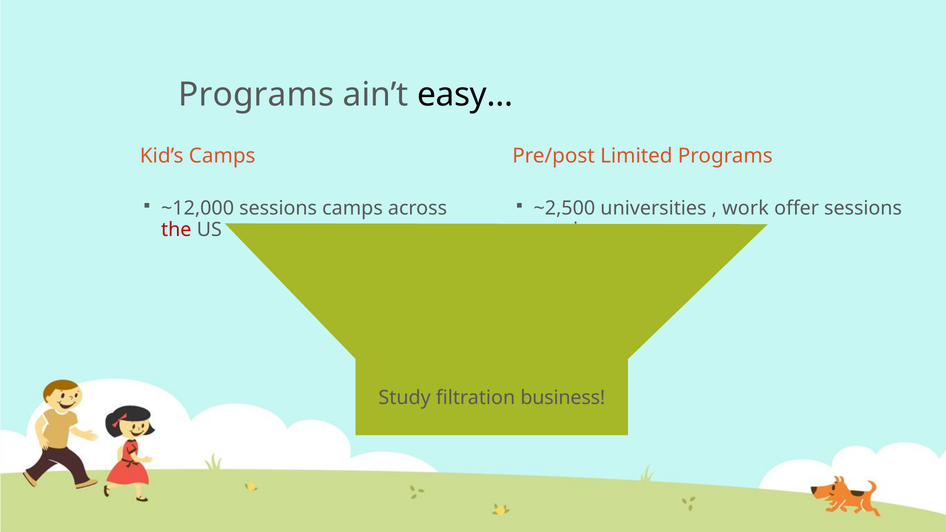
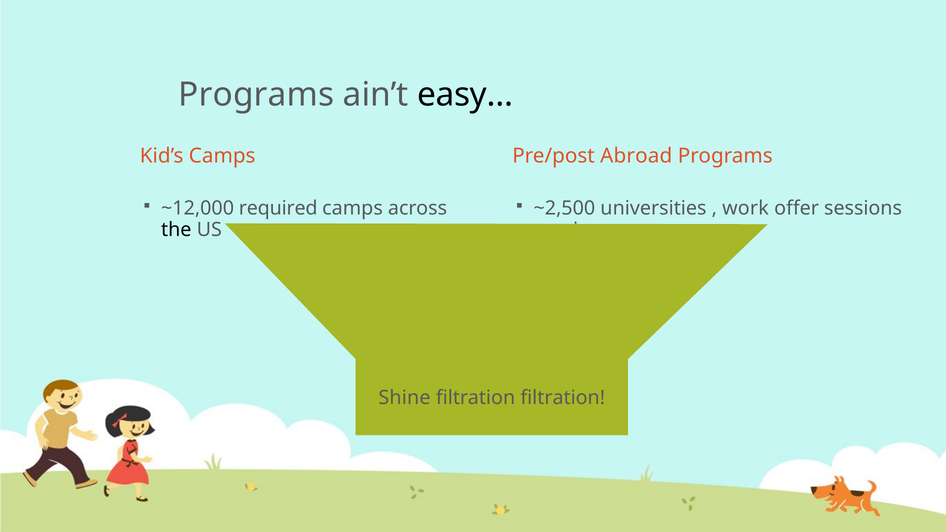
Limited: Limited -> Abroad
~12,000 sessions: sessions -> required
the colour: red -> black
Study: Study -> Shine
filtration business: business -> filtration
